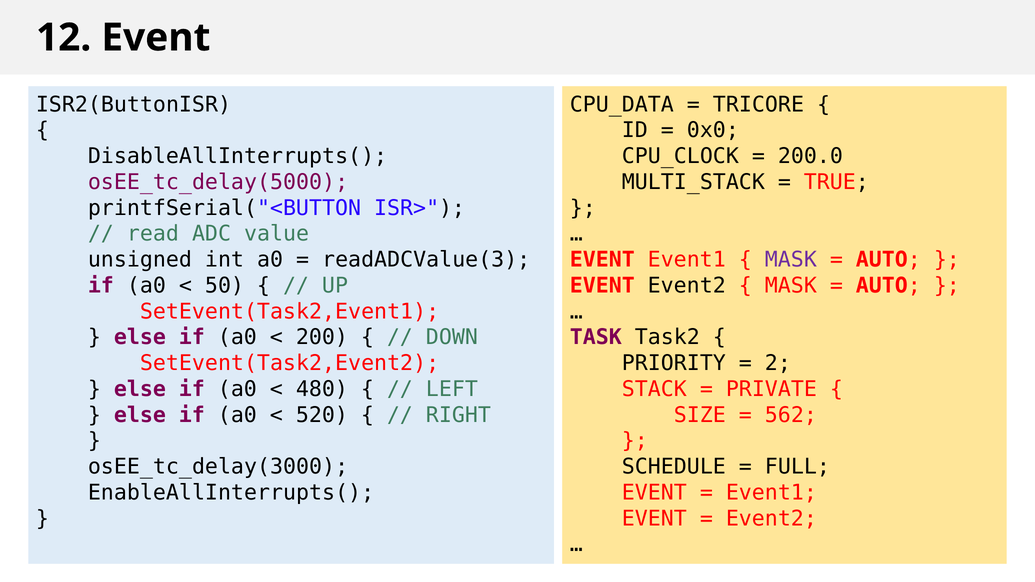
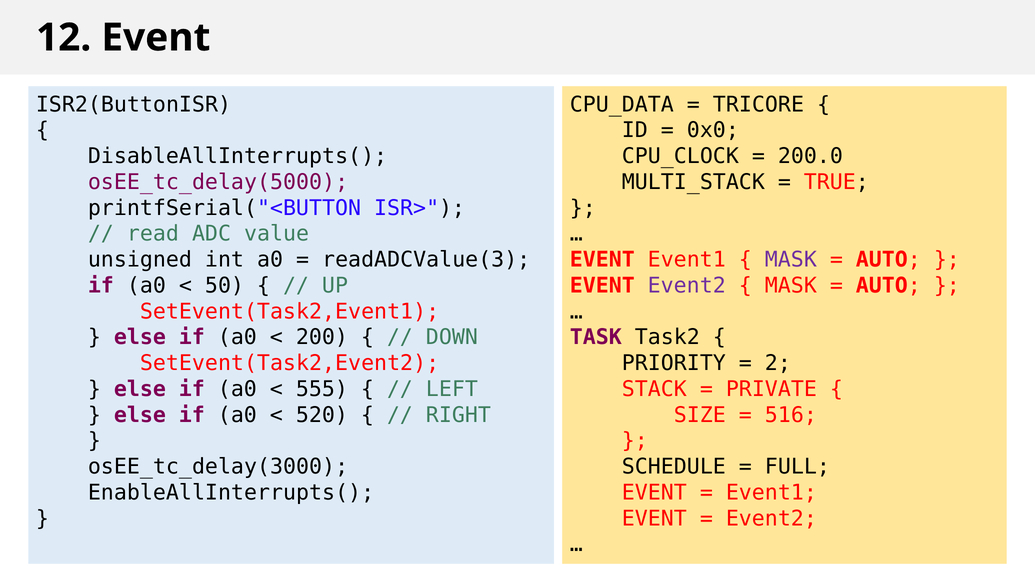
Event2 at (687, 286) colour: black -> purple
480: 480 -> 555
562: 562 -> 516
